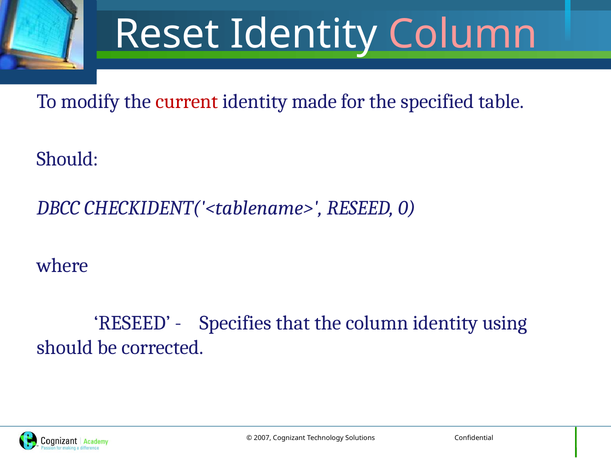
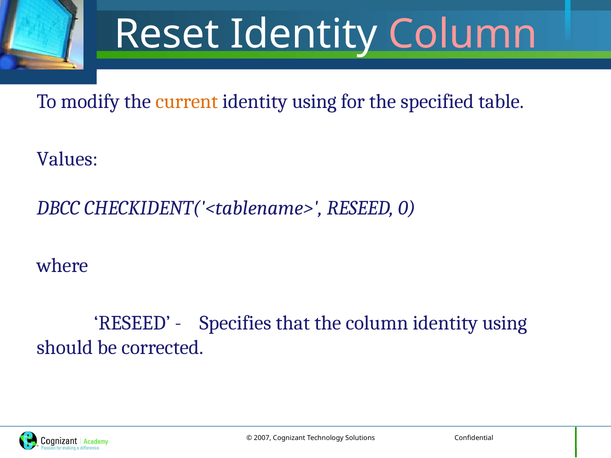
current colour: red -> orange
made at (314, 101): made -> using
Should at (67, 159): Should -> Values
